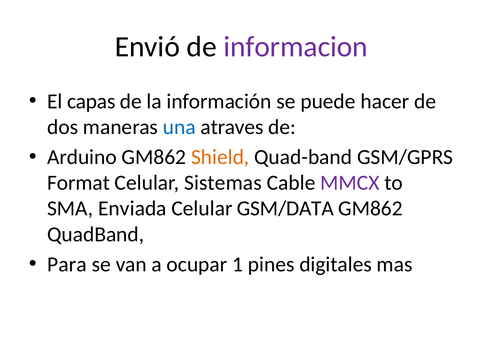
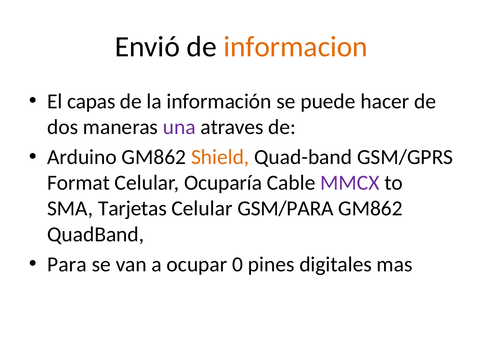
informacion colour: purple -> orange
una colour: blue -> purple
Sistemas: Sistemas -> Ocuparía
Enviada: Enviada -> Tarjetas
GSM/DATA: GSM/DATA -> GSM/PARA
1: 1 -> 0
